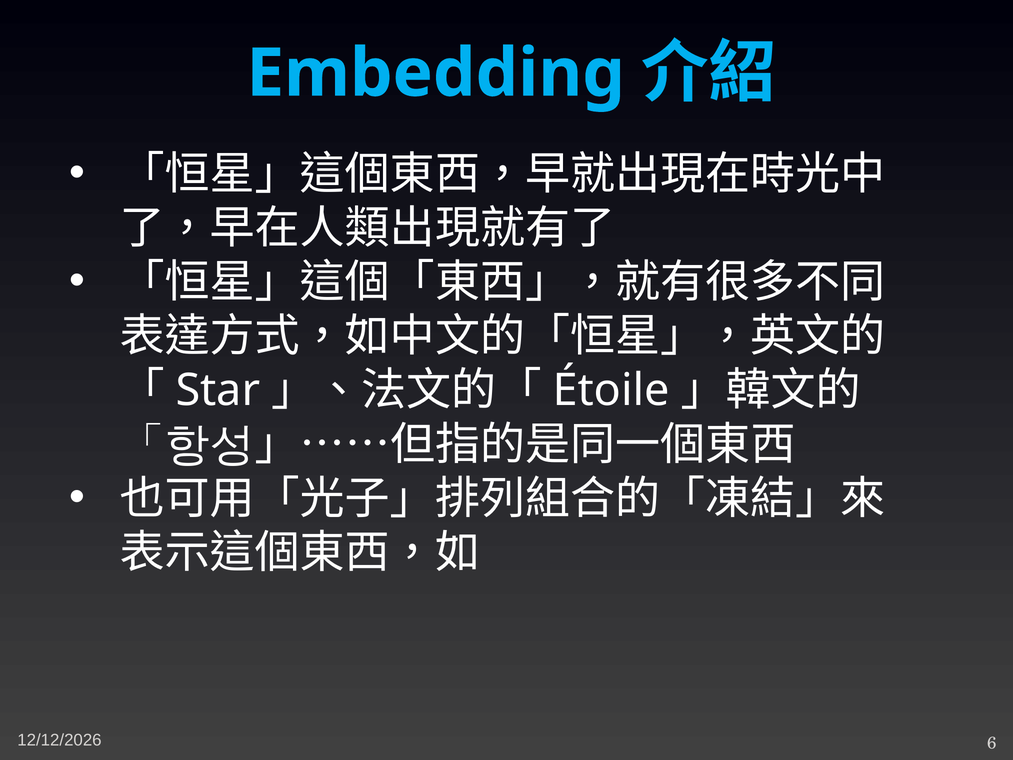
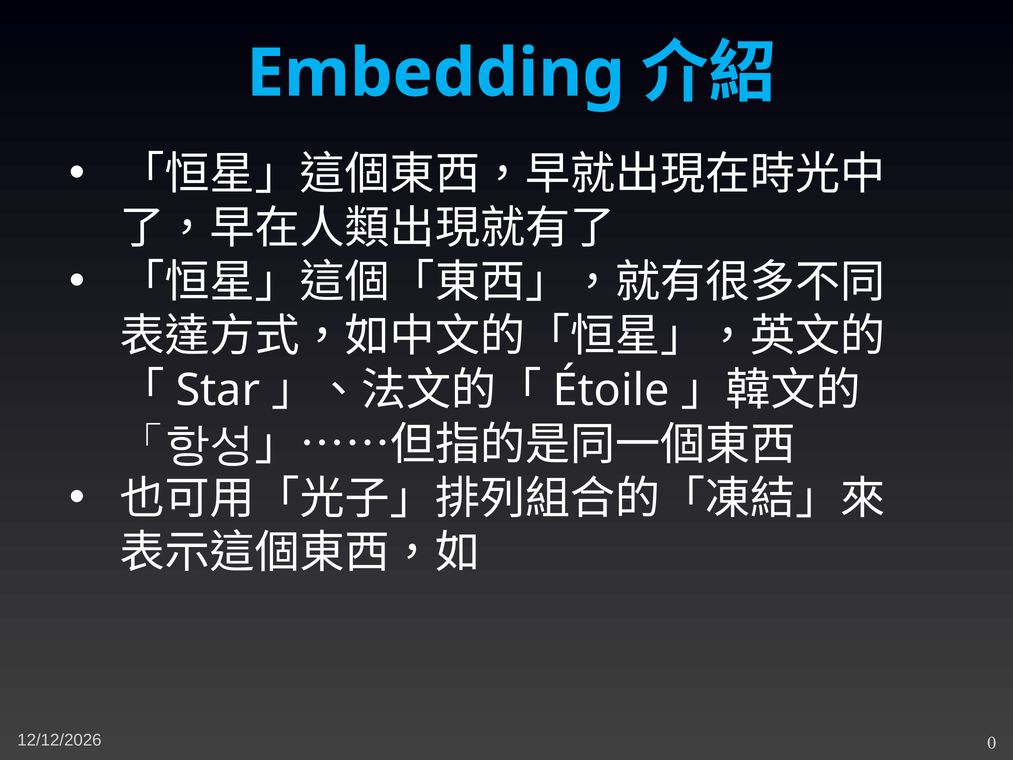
6: 6 -> 0
